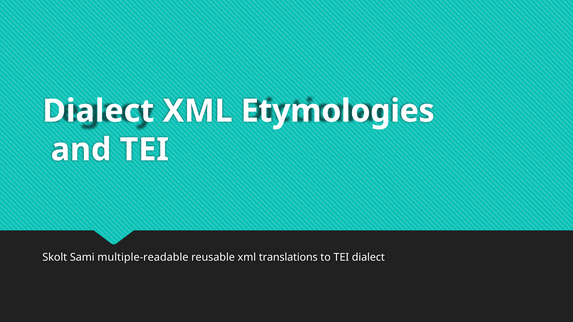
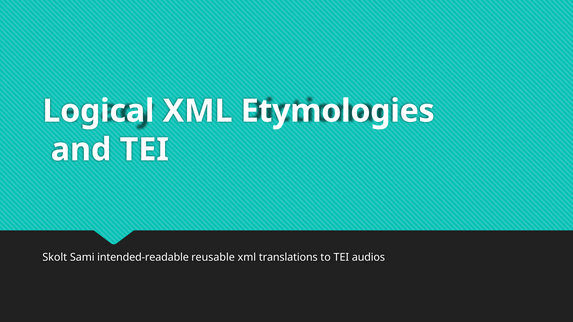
Dialect at (98, 111): Dialect -> Logical
multiple-readable: multiple-readable -> intended-readable
TEI dialect: dialect -> audios
